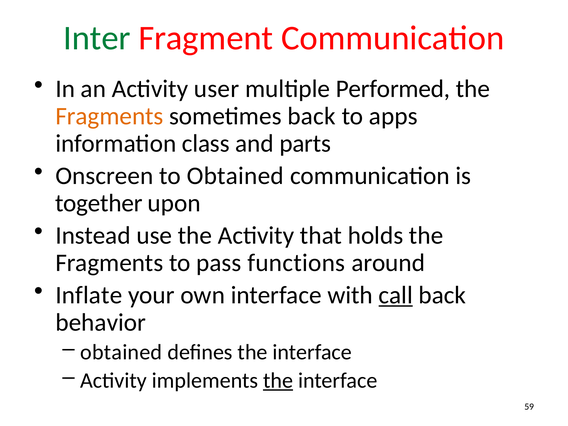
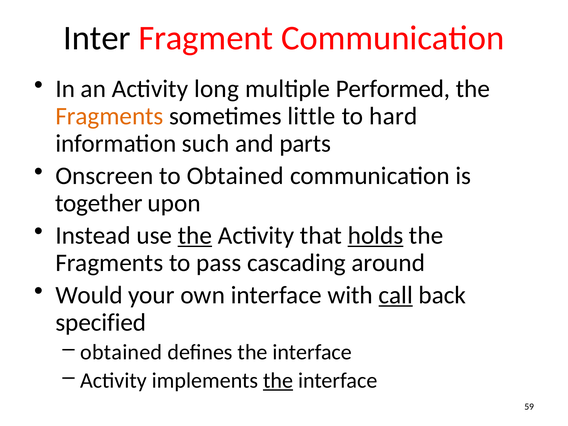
Inter colour: green -> black
user: user -> long
sometimes back: back -> little
apps: apps -> hard
class: class -> such
the at (195, 235) underline: none -> present
holds underline: none -> present
functions: functions -> cascading
Inflate: Inflate -> Would
behavior: behavior -> specified
